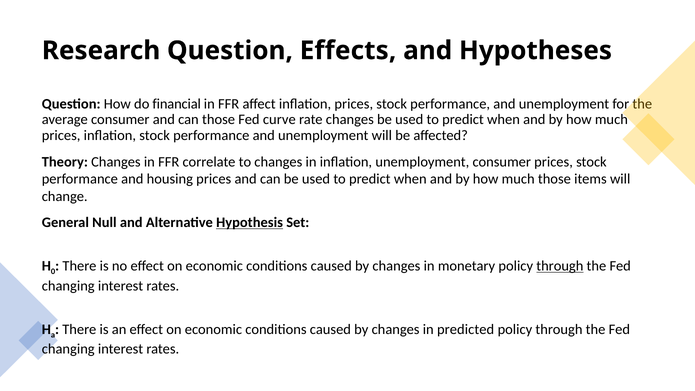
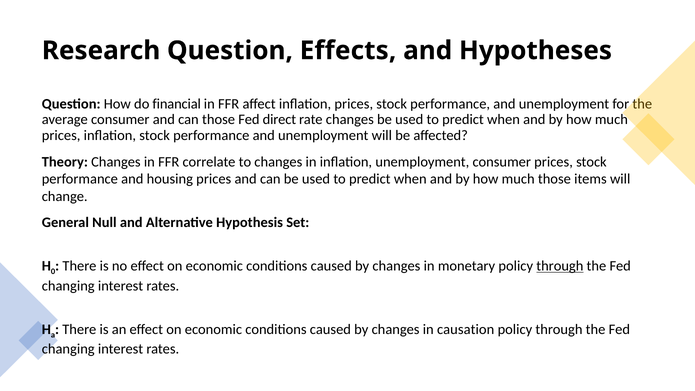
curve: curve -> direct
Hypothesis underline: present -> none
predicted: predicted -> causation
